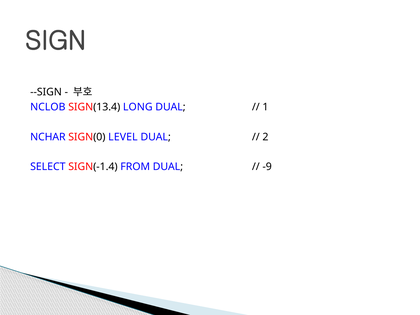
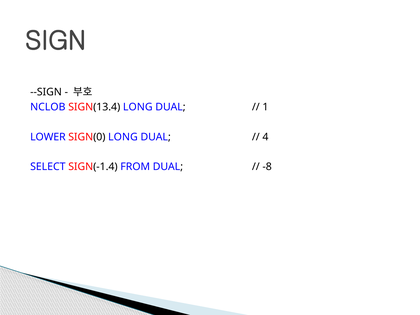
NCHAR: NCHAR -> LOWER
SIGN(0 LEVEL: LEVEL -> LONG
2: 2 -> 4
-9: -9 -> -8
